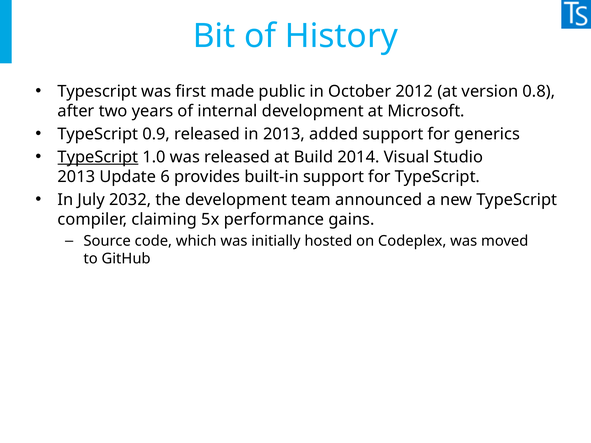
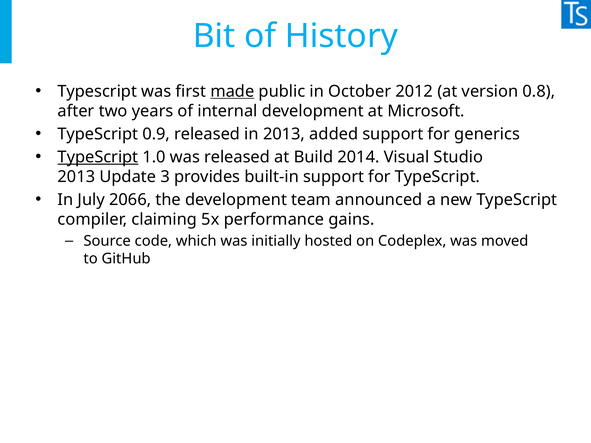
made underline: none -> present
6: 6 -> 3
2032: 2032 -> 2066
